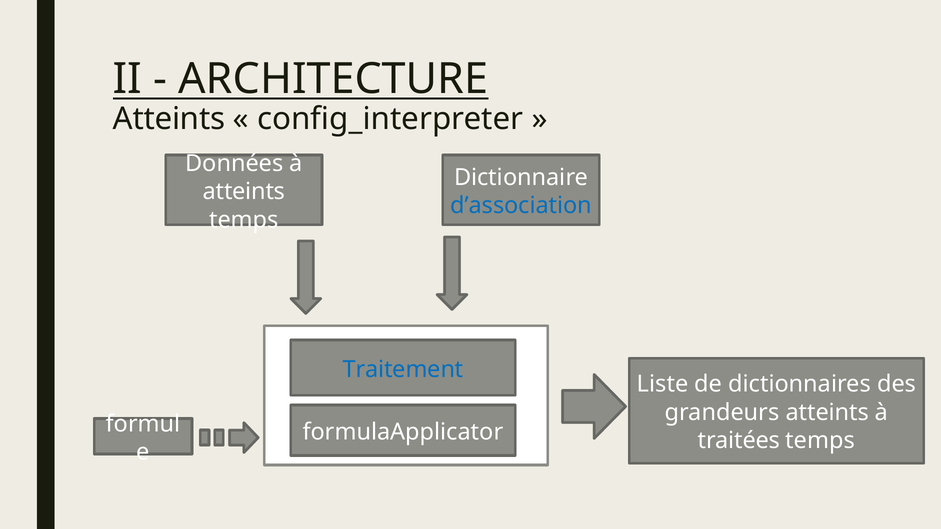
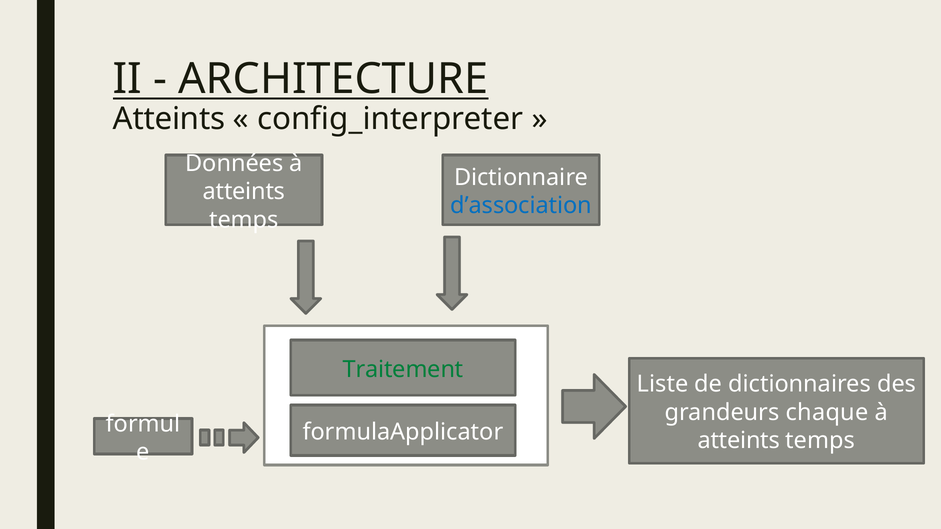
Traitement colour: blue -> green
grandeurs atteints: atteints -> chaque
traitées at (739, 441): traitées -> atteints
